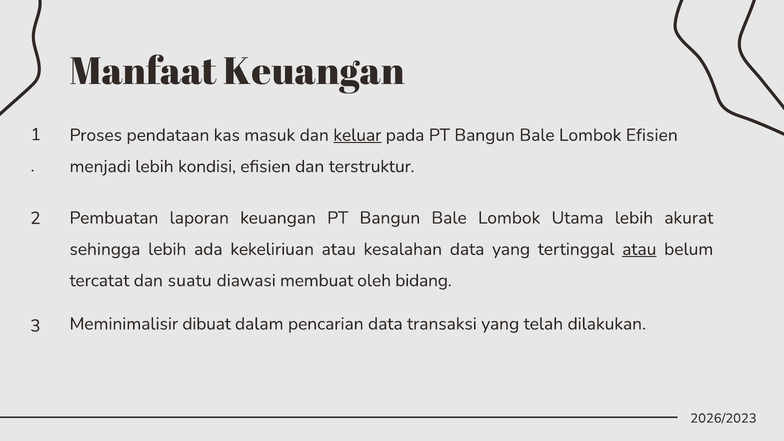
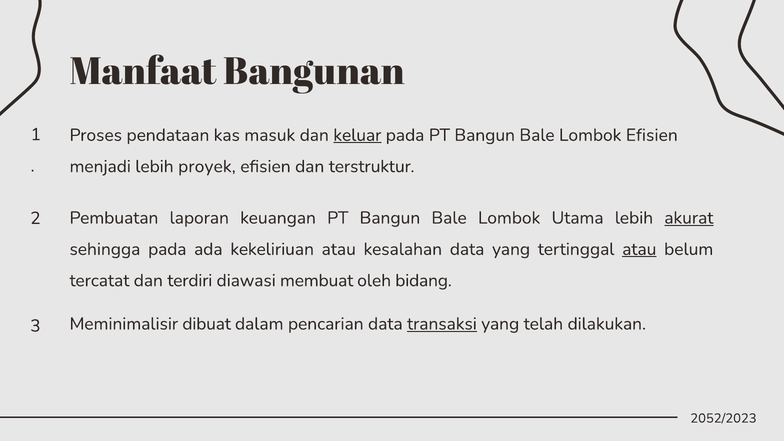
Manfaat Keuangan: Keuangan -> Bangunan
kondisi: kondisi -> proyek
akurat underline: none -> present
sehingga lebih: lebih -> pada
suatu: suatu -> terdiri
transaksi underline: none -> present
2026/2023: 2026/2023 -> 2052/2023
